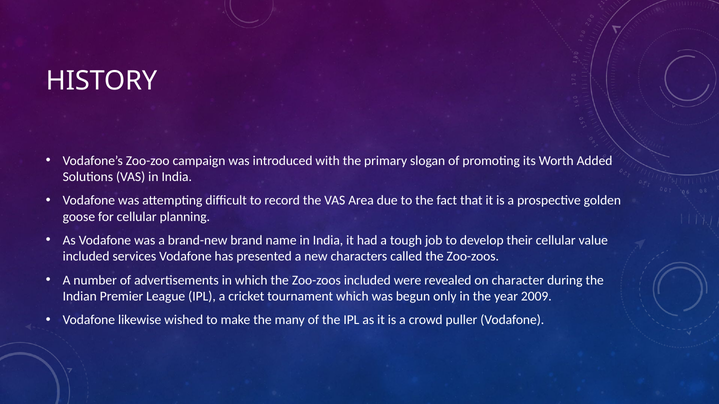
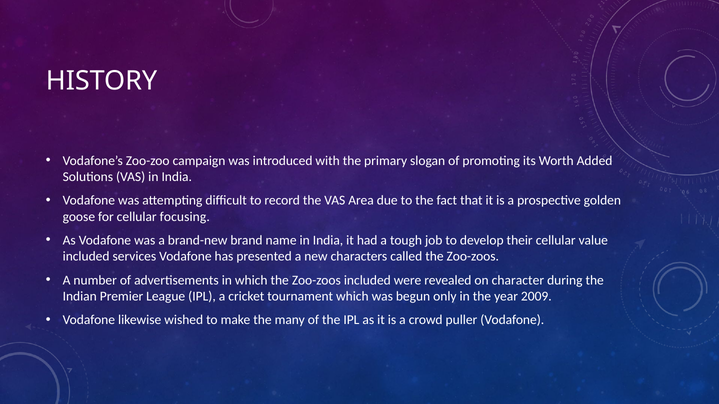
planning: planning -> focusing
